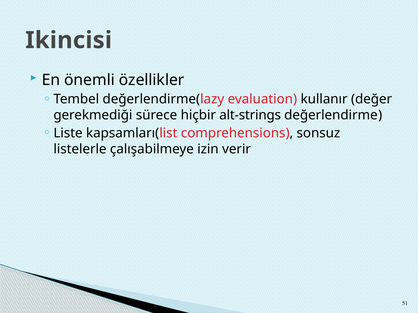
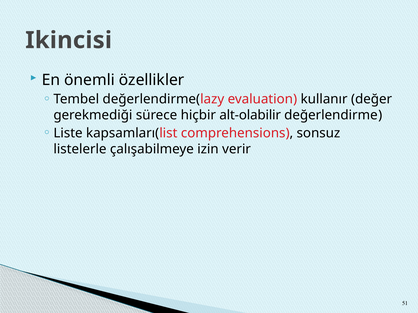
alt-strings: alt-strings -> alt-olabilir
